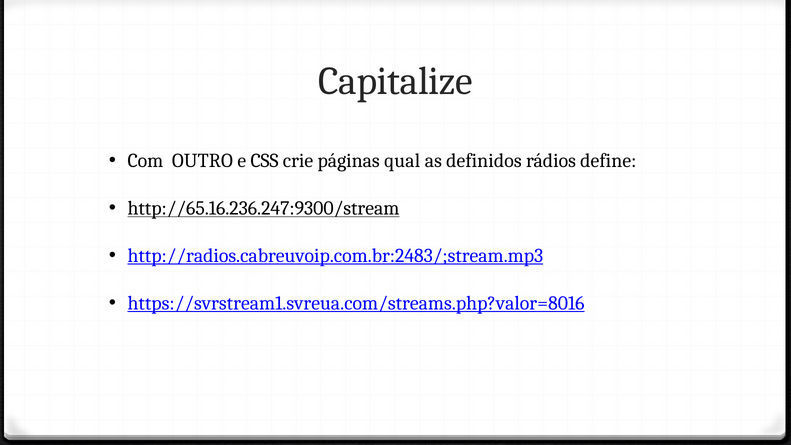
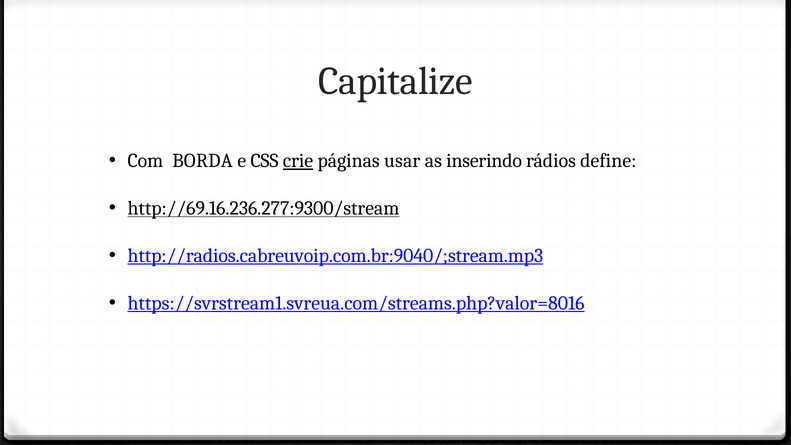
OUTRO: OUTRO -> BORDA
crie underline: none -> present
qual: qual -> usar
definidos: definidos -> inserindo
http://65.16.236.247:9300/stream: http://65.16.236.247:9300/stream -> http://69.16.236.277:9300/stream
http://radios.cabreuvoip.com.br:2483/;stream.mp3: http://radios.cabreuvoip.com.br:2483/;stream.mp3 -> http://radios.cabreuvoip.com.br:9040/;stream.mp3
